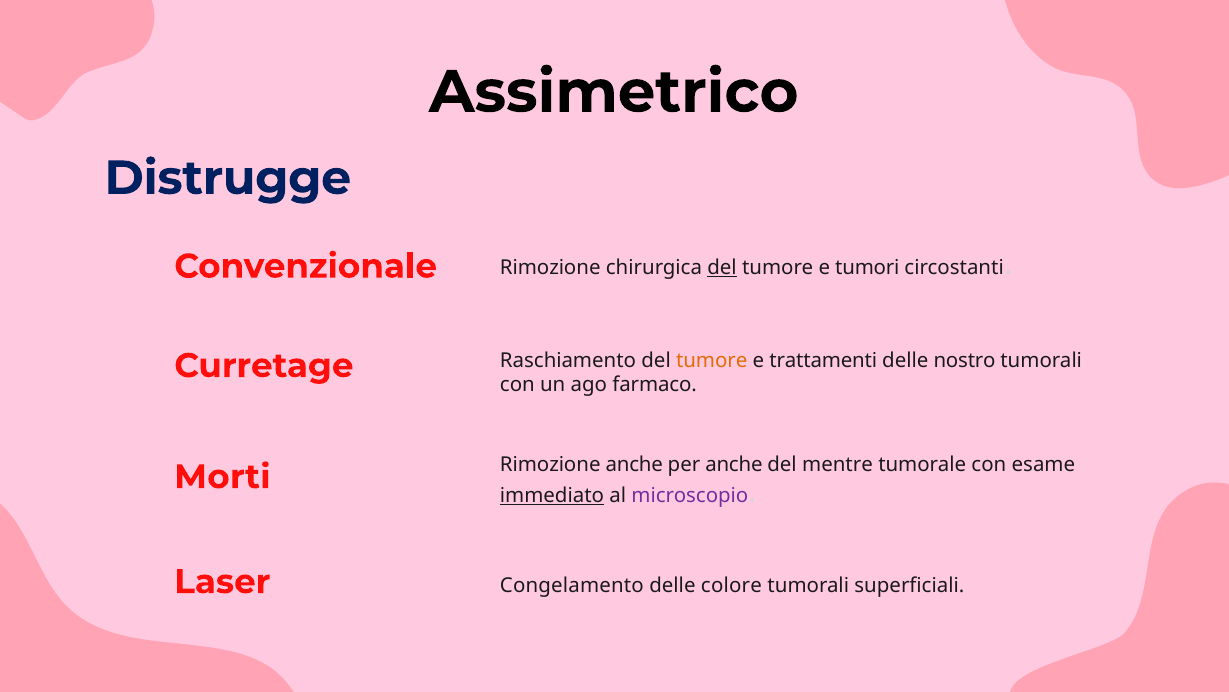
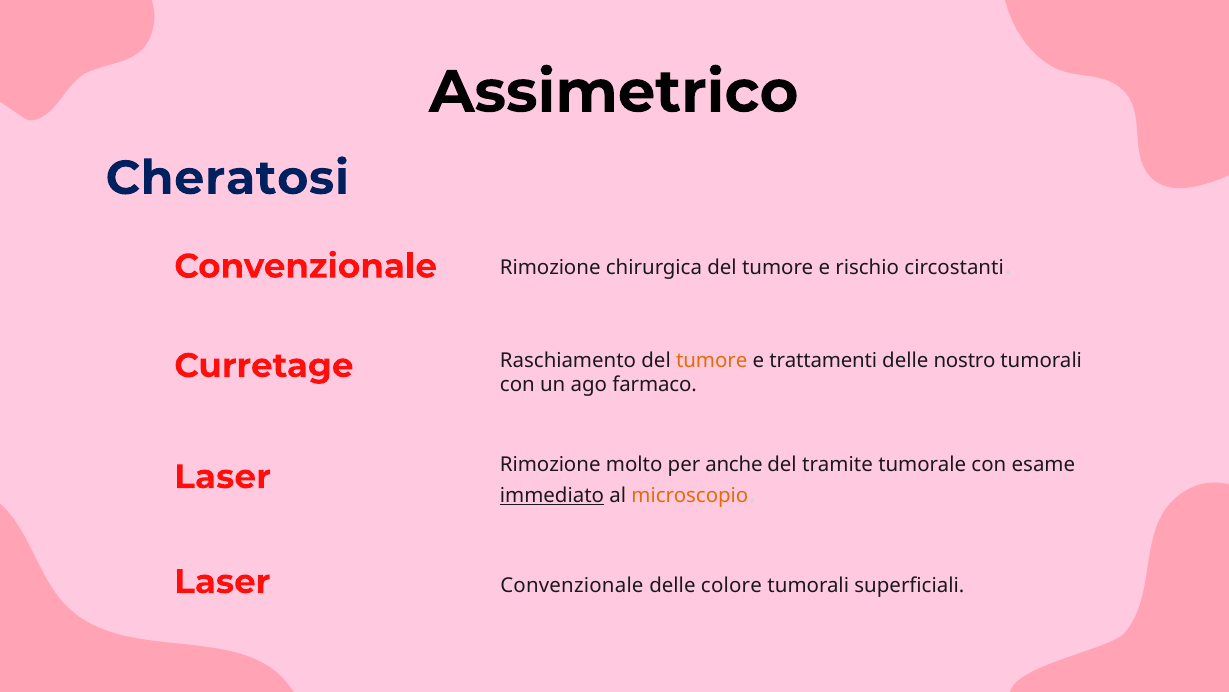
Distrugge: Distrugge -> Cheratosi
del at (722, 268) underline: present -> none
tumori: tumori -> rischio
Rimozione anche: anche -> molto
mentre: mentre -> tramite
Morti at (222, 476): Morti -> Laser
microscopio colour: purple -> orange
Laser Congelamento: Congelamento -> Convenzionale
